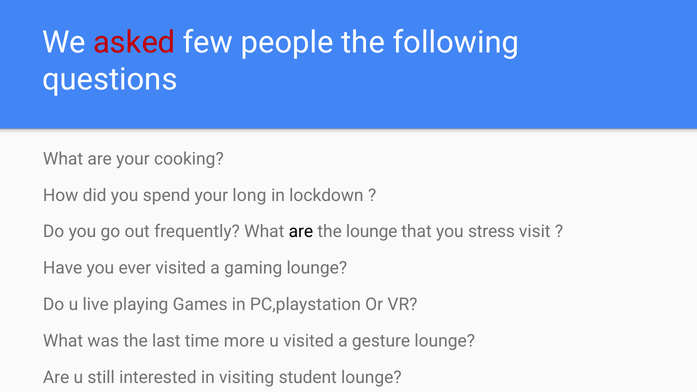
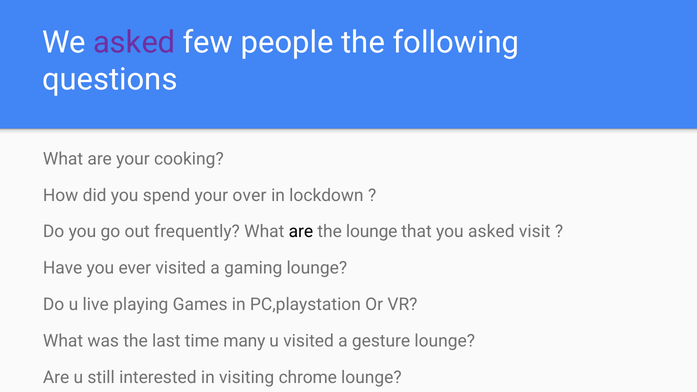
asked at (134, 42) colour: red -> purple
long: long -> over
you stress: stress -> asked
more: more -> many
student: student -> chrome
